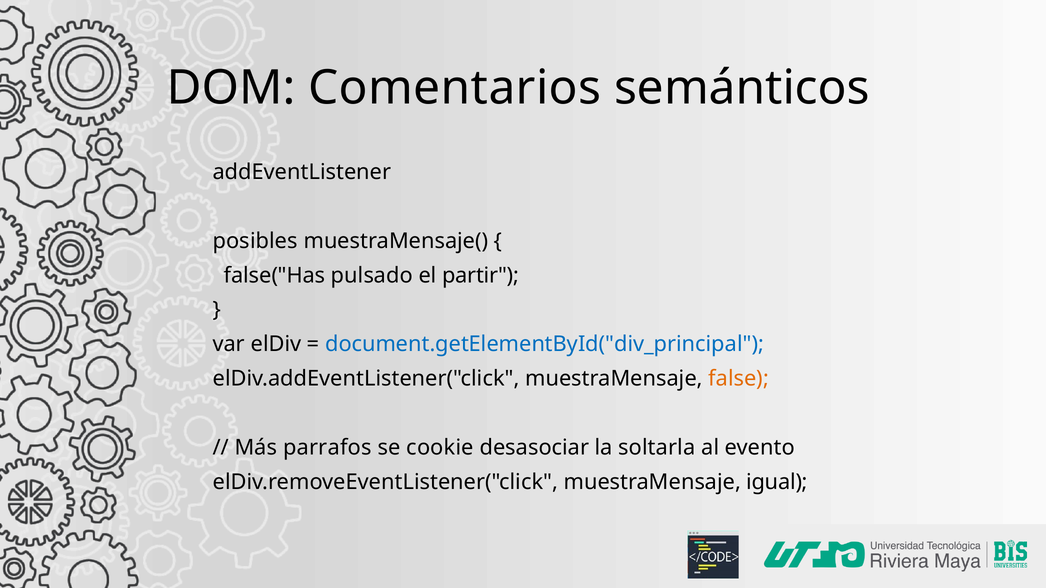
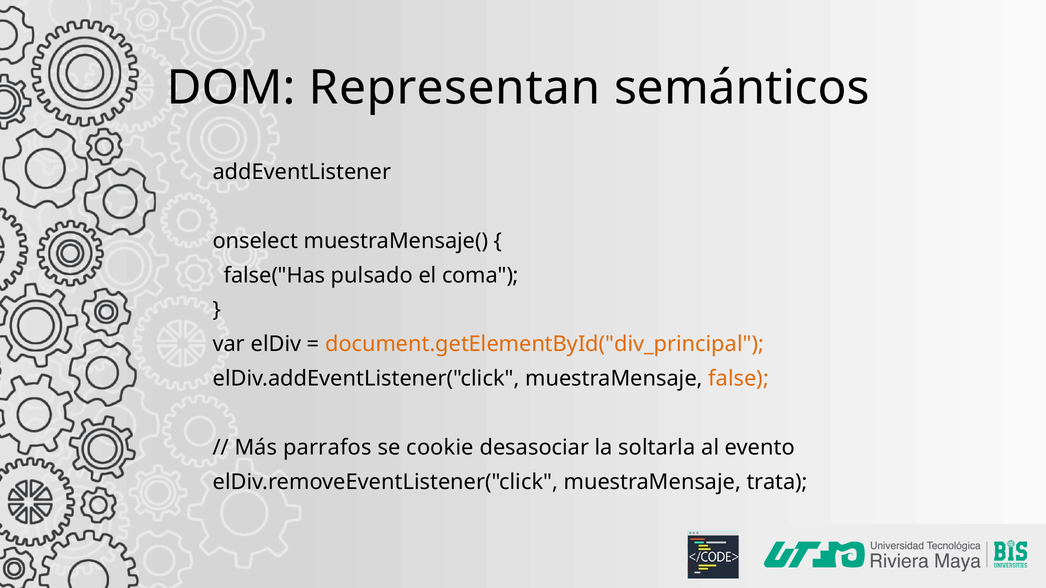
Comentarios: Comentarios -> Representan
posibles: posibles -> onselect
partir: partir -> coma
document.getElementById("div_principal colour: blue -> orange
igual: igual -> trata
